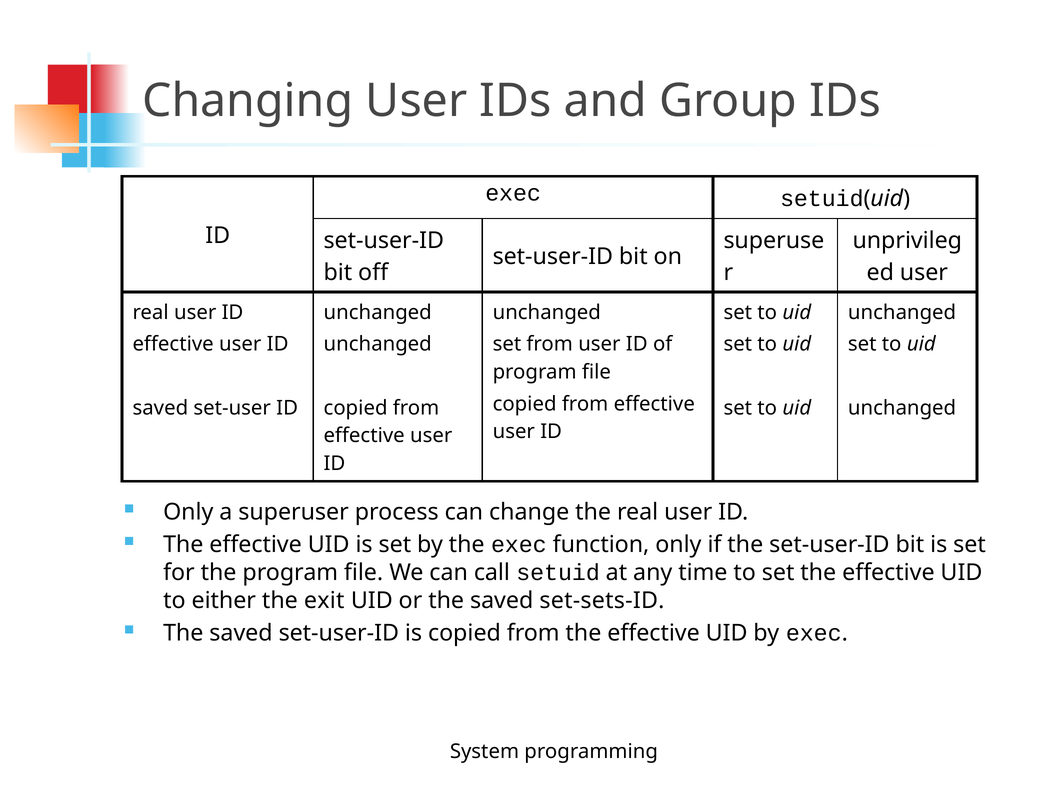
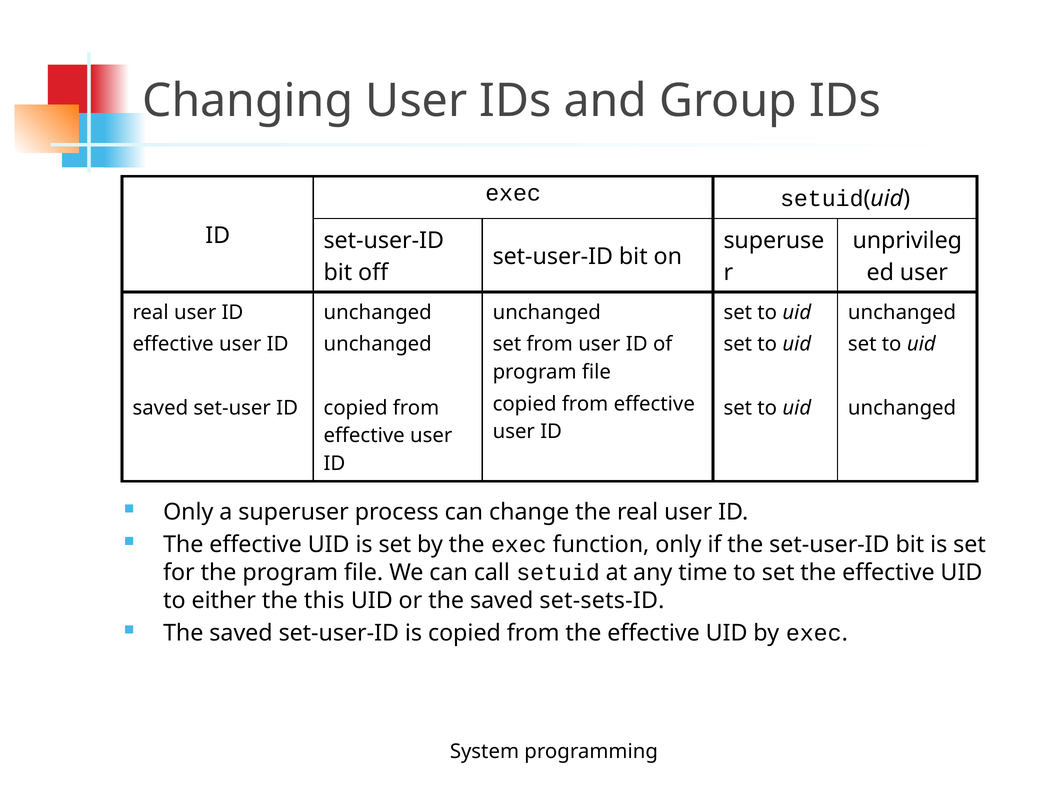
exit: exit -> this
